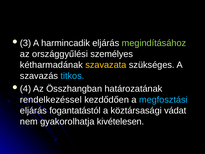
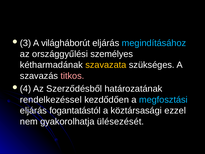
harmincadik: harmincadik -> világháborút
megindításához colour: light green -> light blue
titkos colour: light blue -> pink
Összhangban: Összhangban -> Szerződésből
vádat: vádat -> ezzel
kivételesen: kivételesen -> ülésezését
